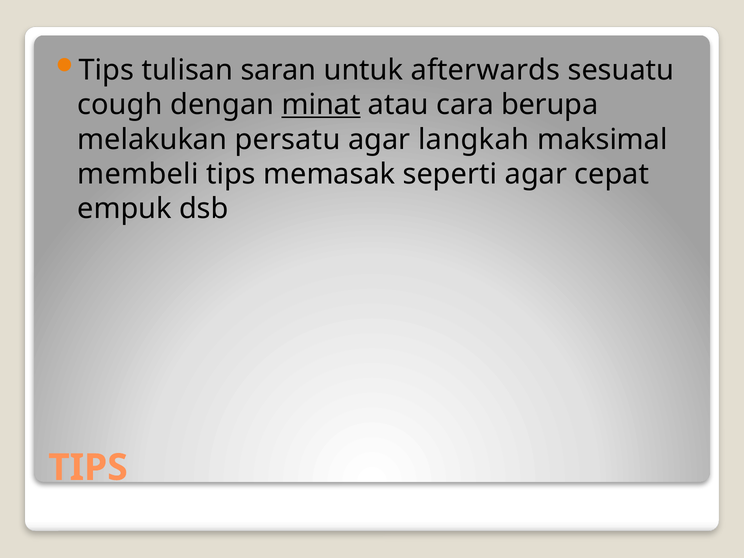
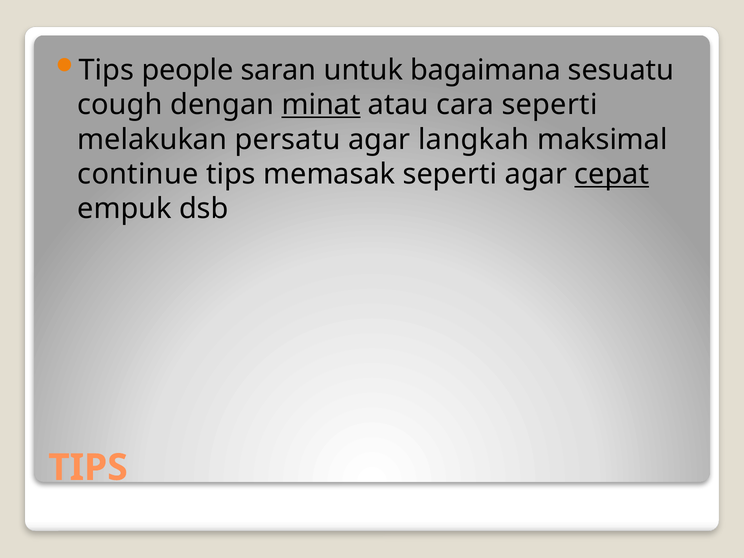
tulisan: tulisan -> people
afterwards: afterwards -> bagaimana
cara berupa: berupa -> seperti
membeli: membeli -> continue
cepat underline: none -> present
